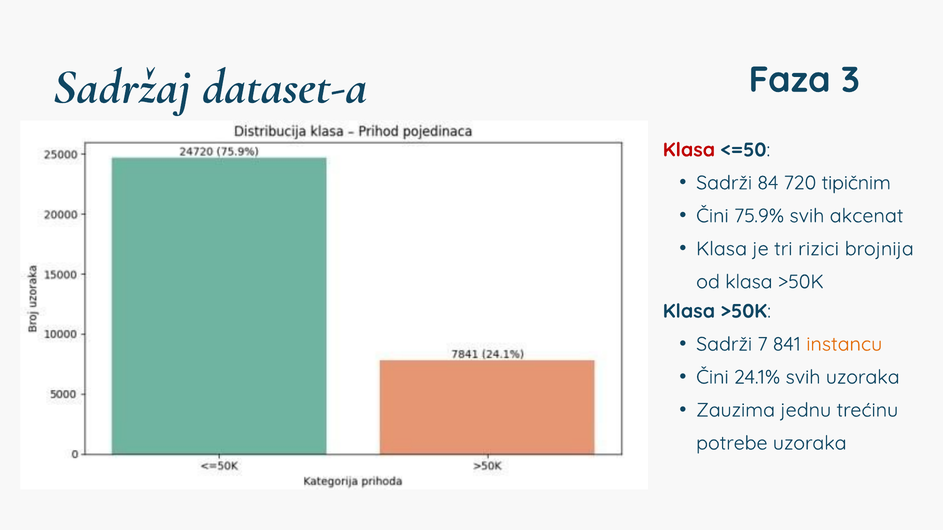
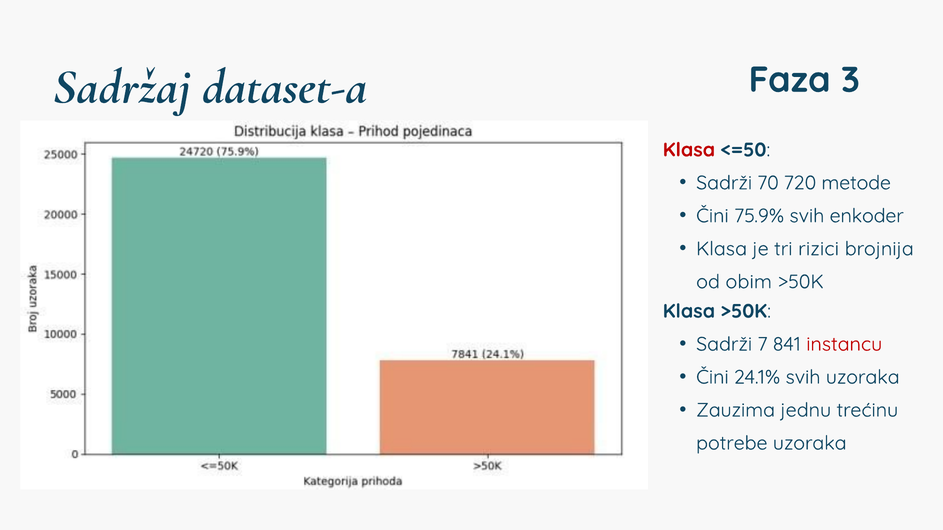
84: 84 -> 70
tipičnim: tipičnim -> metode
akcenat: akcenat -> enkoder
od klasa: klasa -> obim
instancu colour: orange -> red
